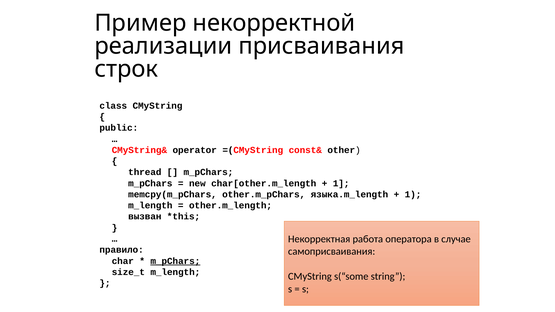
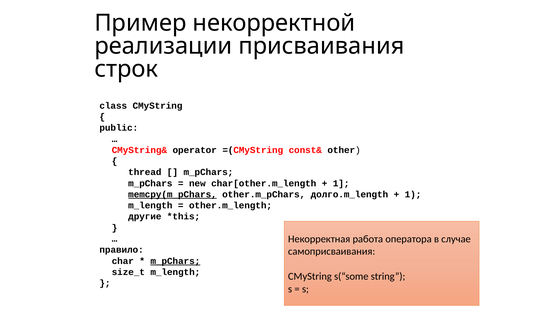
memcpy(m_pChars underline: none -> present
языка.m_length: языка.m_length -> долго.m_length
вызван: вызван -> другие
